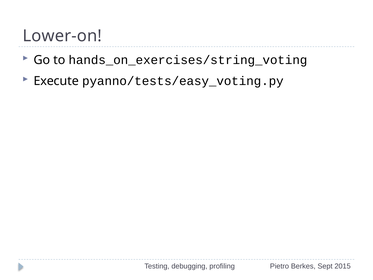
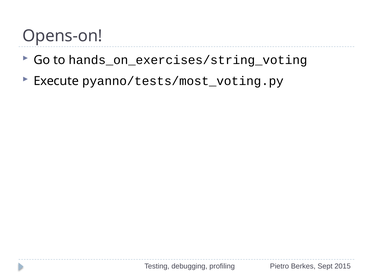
Lower-on: Lower-on -> Opens-on
pyanno/tests/easy_voting.py: pyanno/tests/easy_voting.py -> pyanno/tests/most_voting.py
